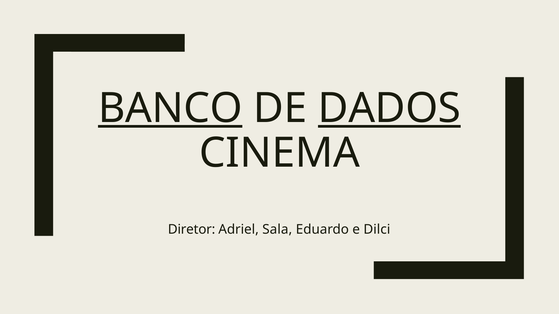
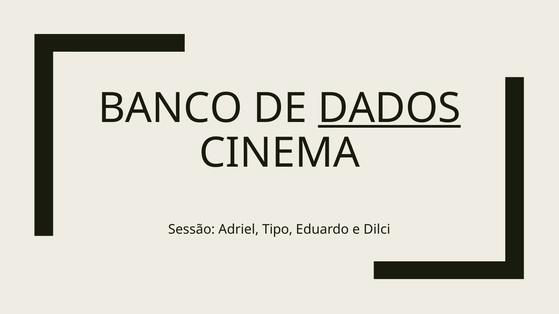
BANCO underline: present -> none
Diretor: Diretor -> Sessão
Sala: Sala -> Tipo
